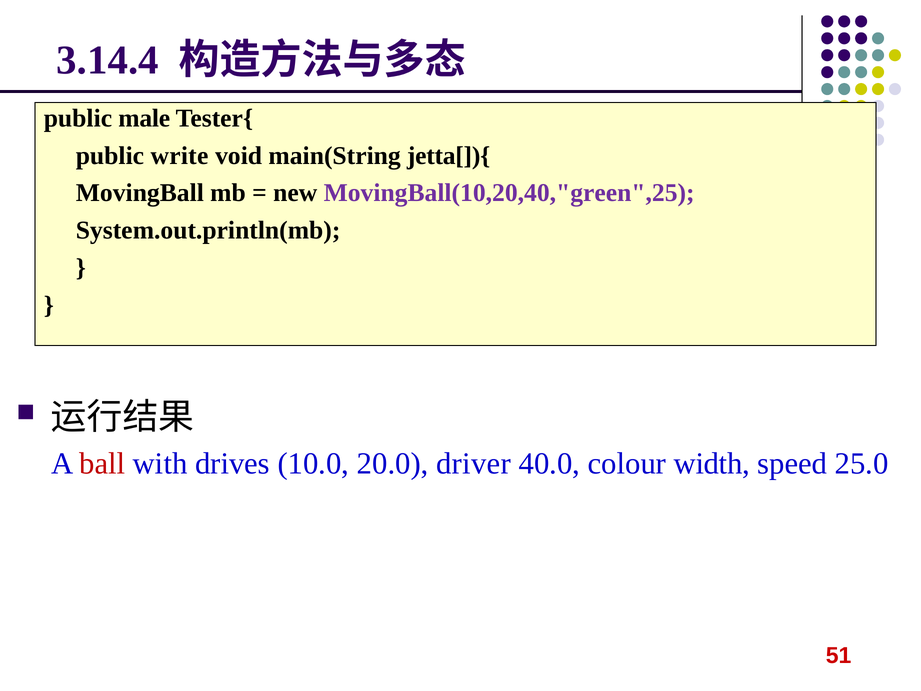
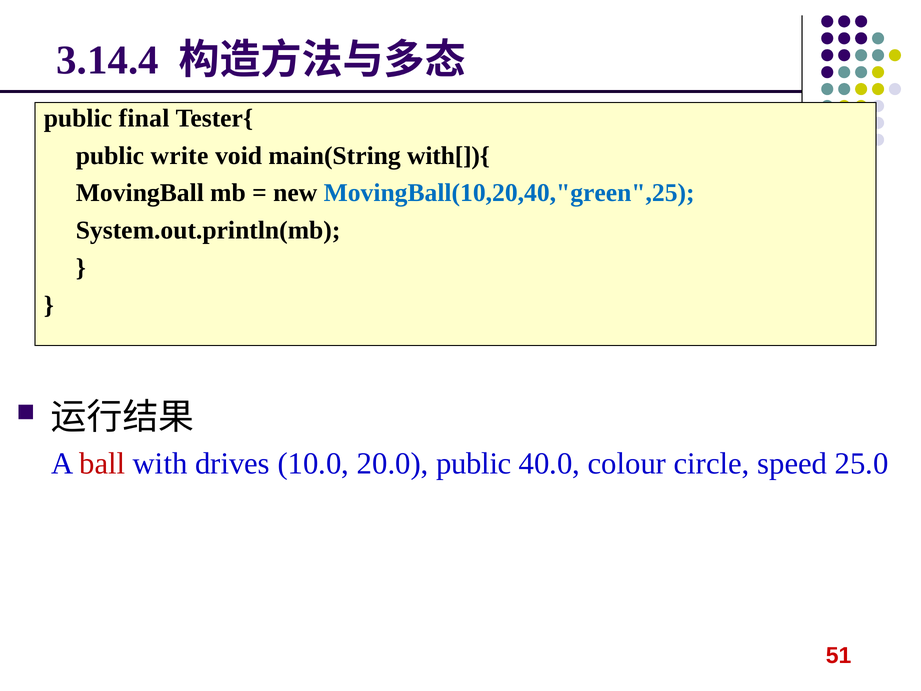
male: male -> final
jetta[]){: jetta[]){ -> with[]){
MovingBall(10,20,40,"green",25 colour: purple -> blue
20.0 driver: driver -> public
width: width -> circle
